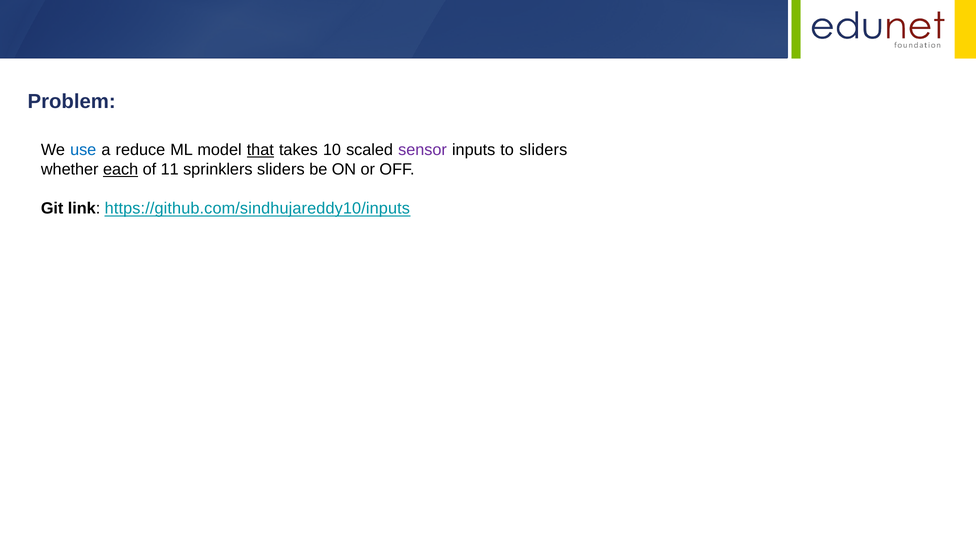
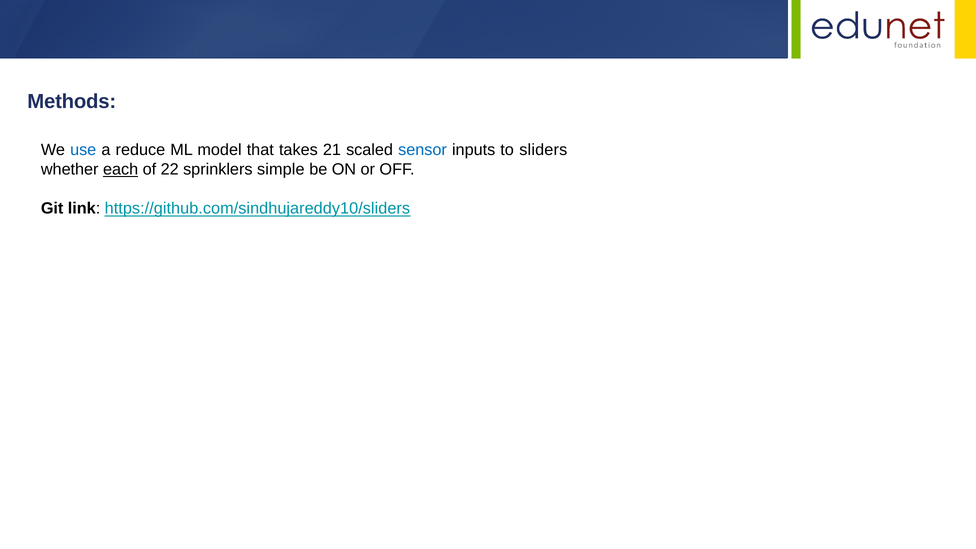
Problem: Problem -> Methods
that underline: present -> none
10: 10 -> 21
sensor colour: purple -> blue
11: 11 -> 22
sprinklers sliders: sliders -> simple
https://github.com/sindhujareddy10/inputs: https://github.com/sindhujareddy10/inputs -> https://github.com/sindhujareddy10/sliders
